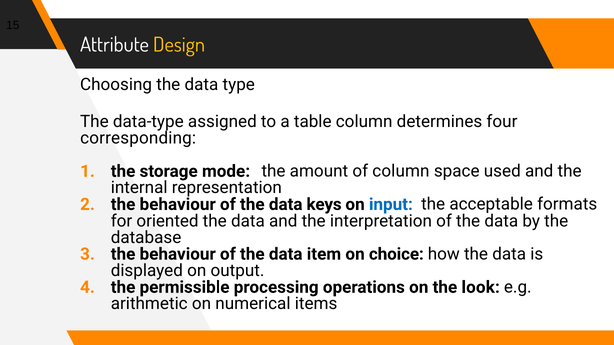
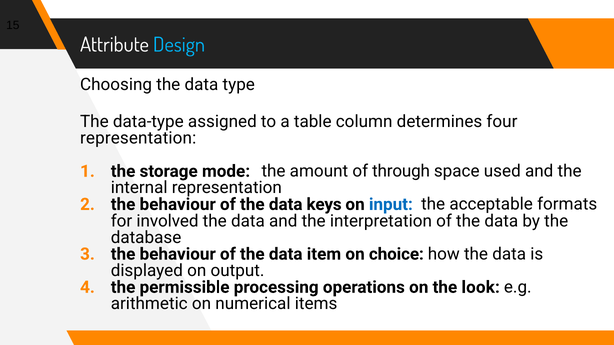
Design colour: yellow -> light blue
corresponding at (138, 138): corresponding -> representation
of column: column -> through
oriented: oriented -> involved
